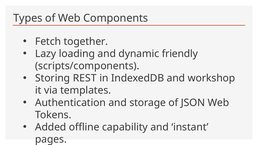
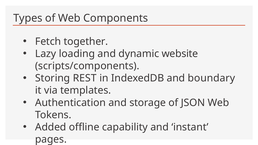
friendly: friendly -> website
workshop: workshop -> boundary
